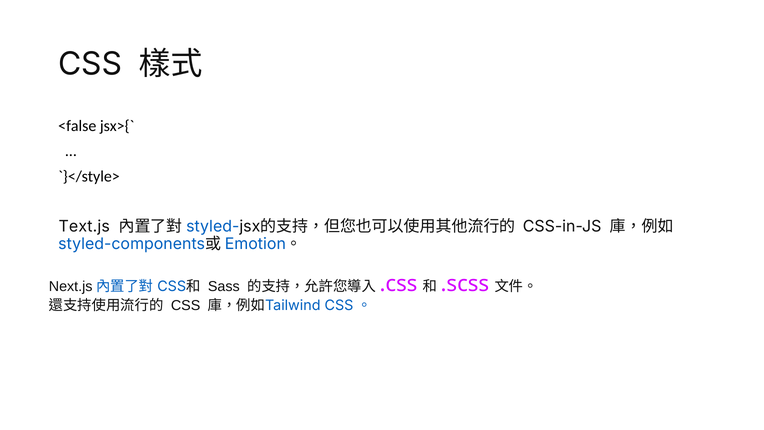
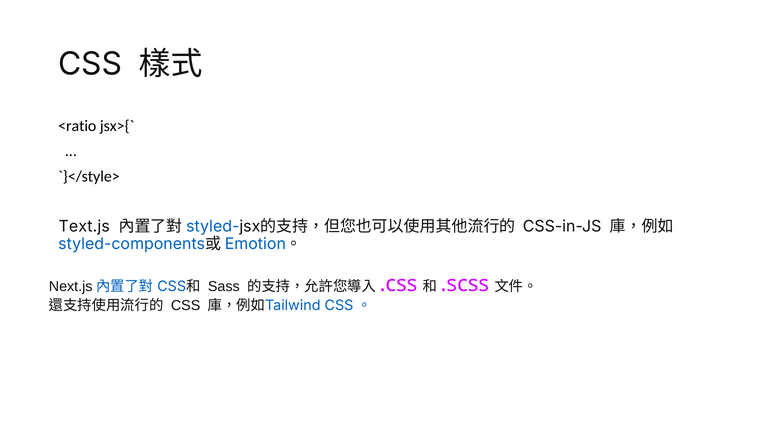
<false: <false -> <ratio
